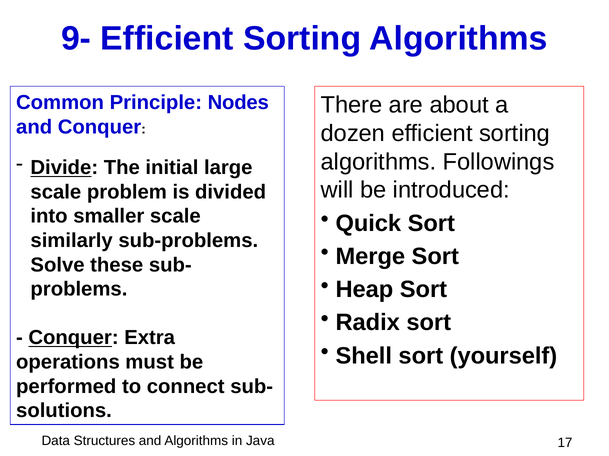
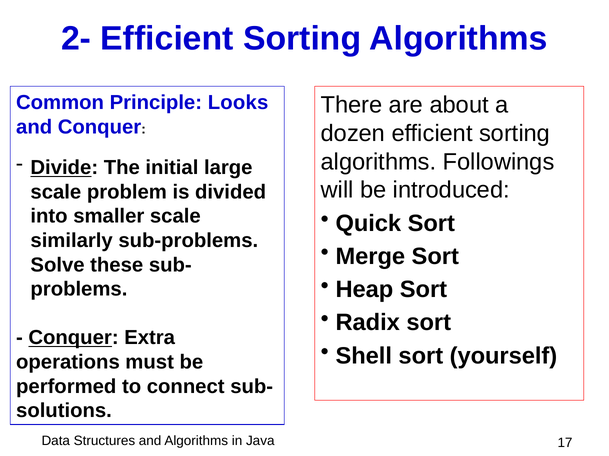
9-: 9- -> 2-
Nodes: Nodes -> Looks
